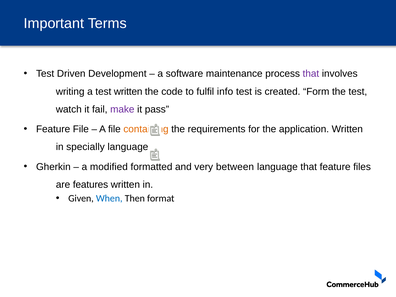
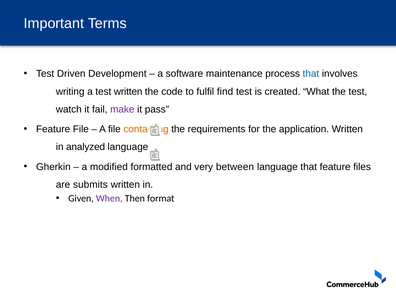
that at (311, 74) colour: purple -> blue
info: info -> find
Form: Form -> What
specially: specially -> analyzed
features: features -> submits
When colour: blue -> purple
